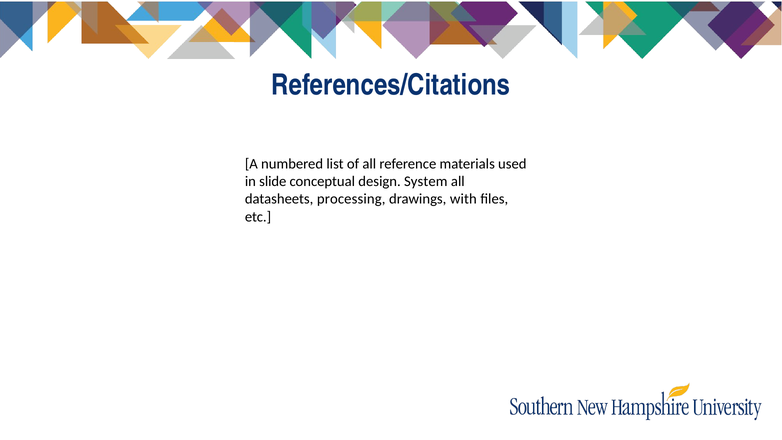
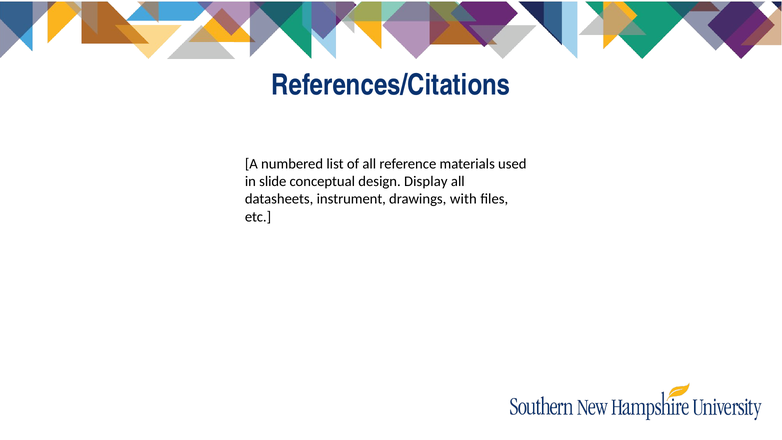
System: System -> Display
processing: processing -> instrument
